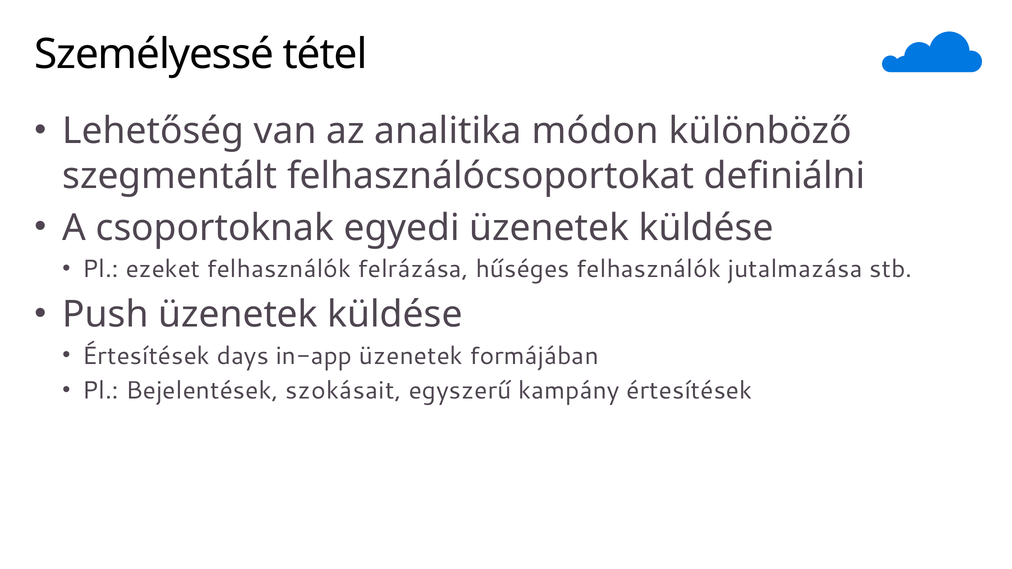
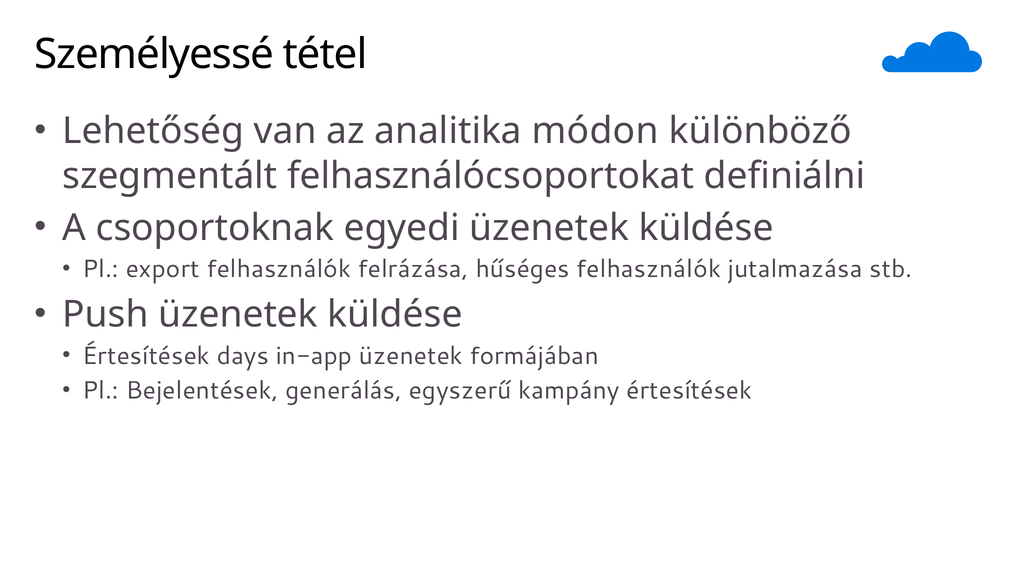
ezeket: ezeket -> export
szokásait: szokásait -> generálás
